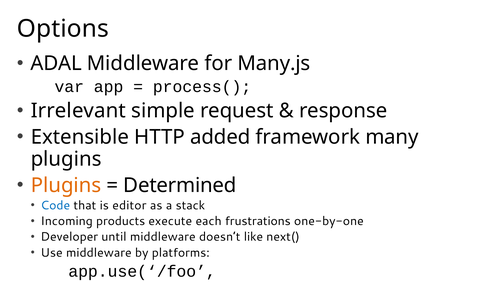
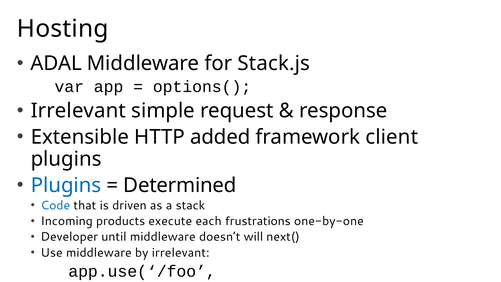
Options: Options -> Hosting
Many.js: Many.js -> Stack.js
process(: process( -> options(
many: many -> client
Plugins at (66, 185) colour: orange -> blue
editor: editor -> driven
like: like -> will
by platforms: platforms -> irrelevant
